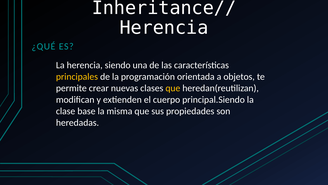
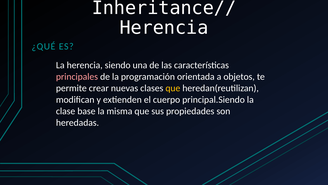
principales colour: yellow -> pink
